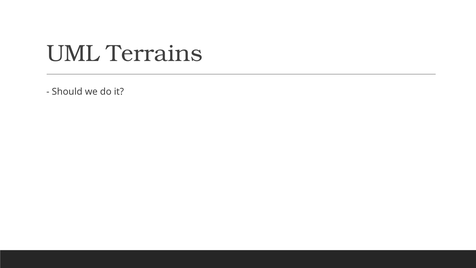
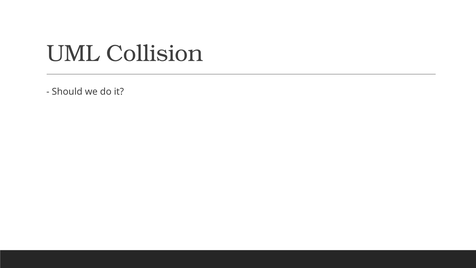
Terrains: Terrains -> Collision
